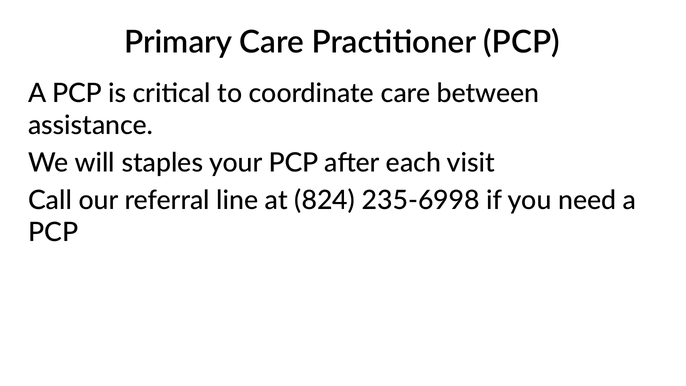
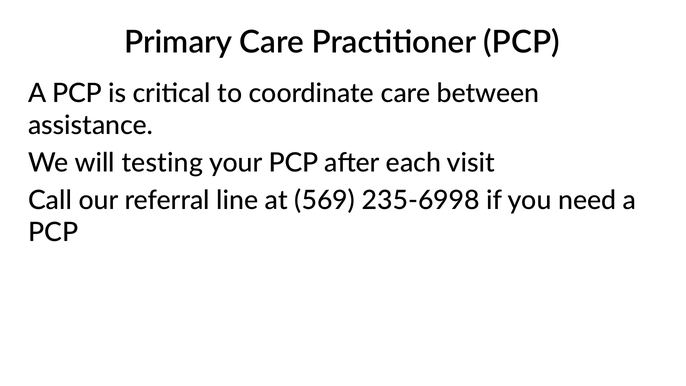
staples: staples -> testing
824: 824 -> 569
